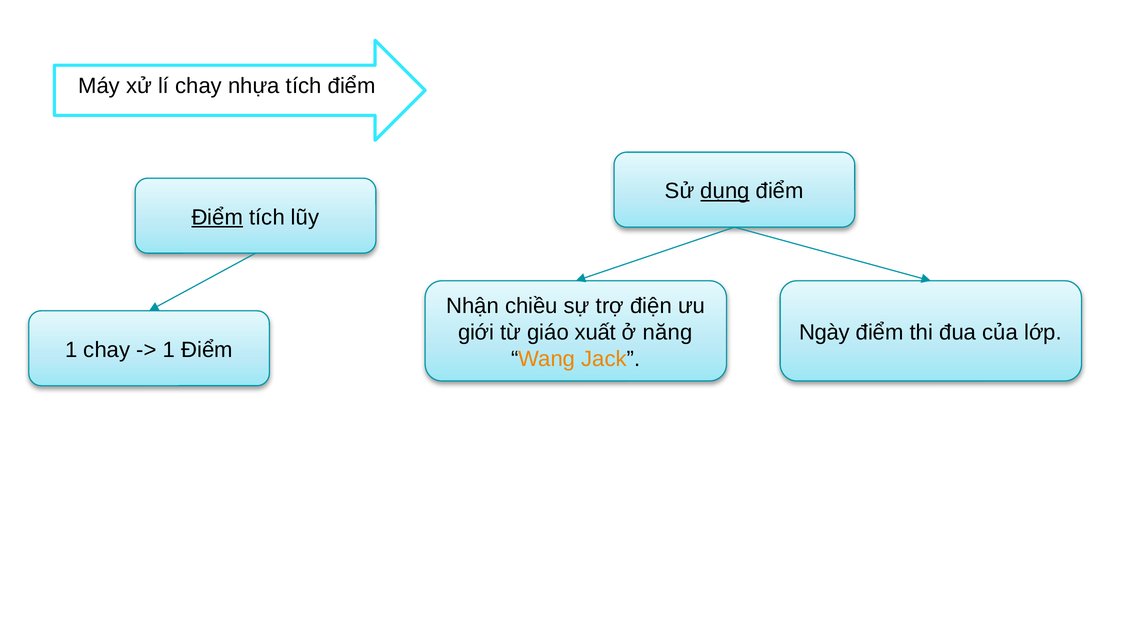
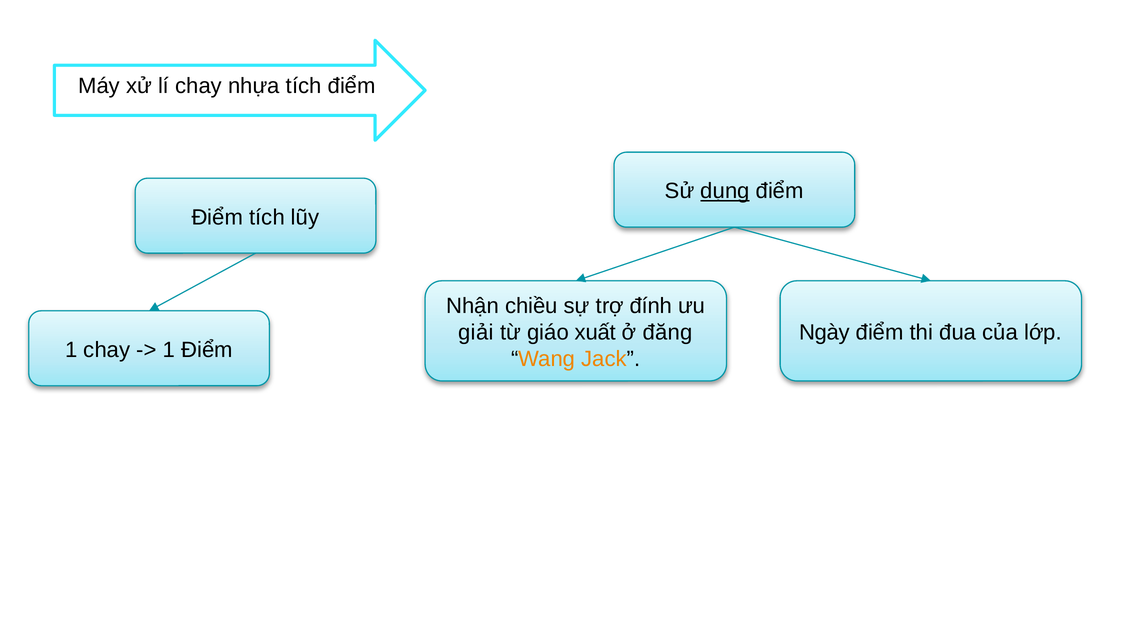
Điểm at (217, 217) underline: present -> none
điện: điện -> đính
giới: giới -> giải
năng: năng -> đăng
